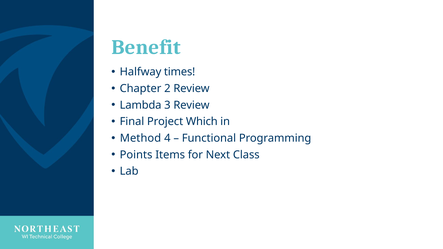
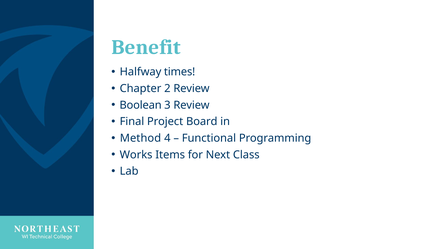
Lambda: Lambda -> Boolean
Which: Which -> Board
Points: Points -> Works
